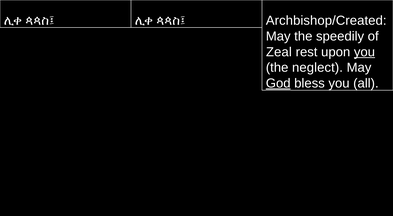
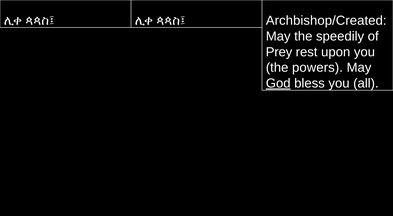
Zeal: Zeal -> Prey
you at (364, 52) underline: present -> none
neglect: neglect -> powers
